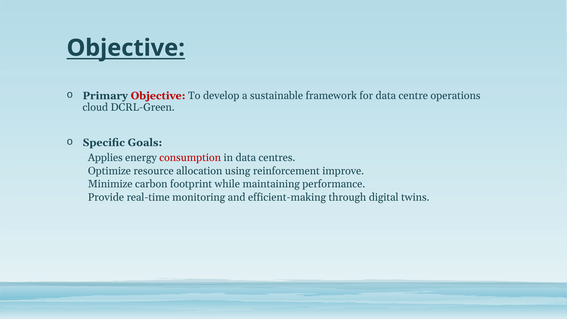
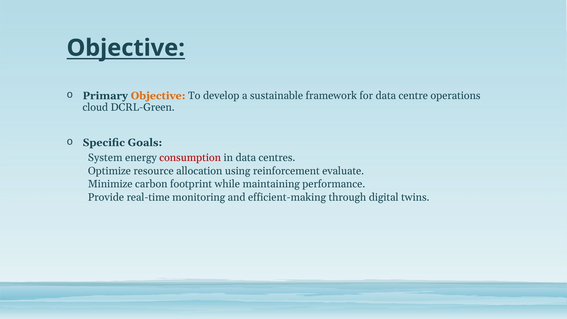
Objective at (158, 96) colour: red -> orange
Applies: Applies -> System
improve: improve -> evaluate
